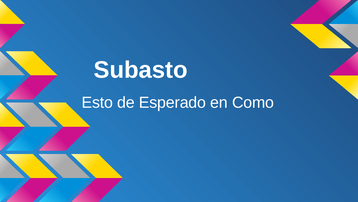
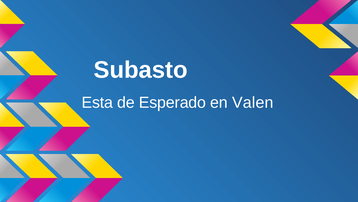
Esto: Esto -> Esta
Como: Como -> Valen
